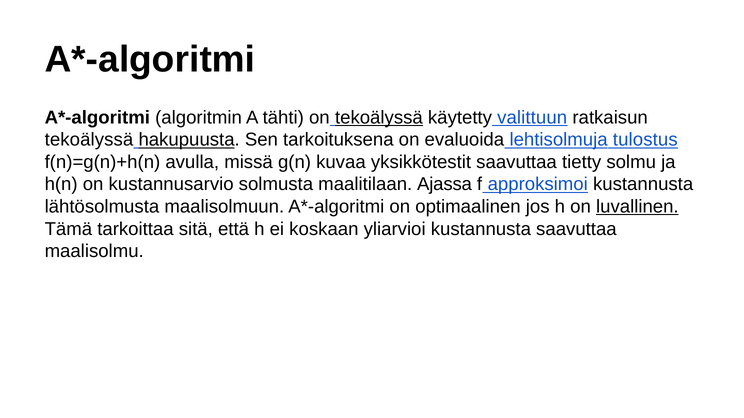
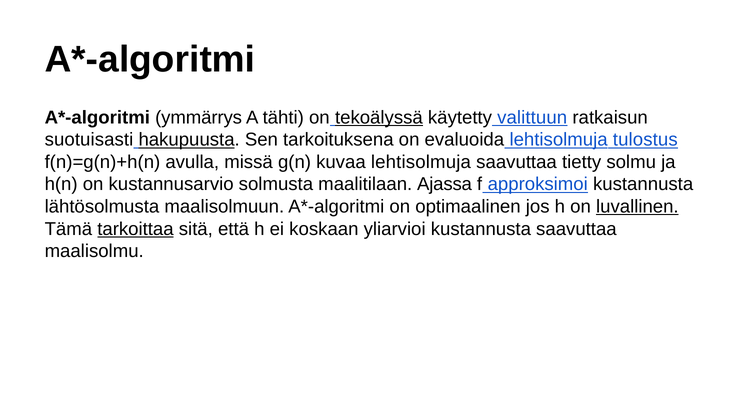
algoritmin: algoritmin -> ymmärrys
tekoälyssä at (89, 140): tekoälyssä -> suotuisasti
kuvaa yksikkötestit: yksikkötestit -> lehtisolmuja
tarkoittaa underline: none -> present
